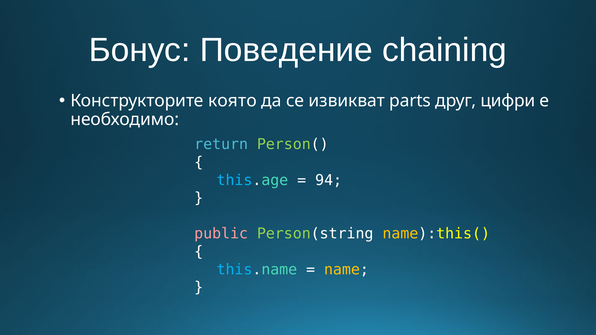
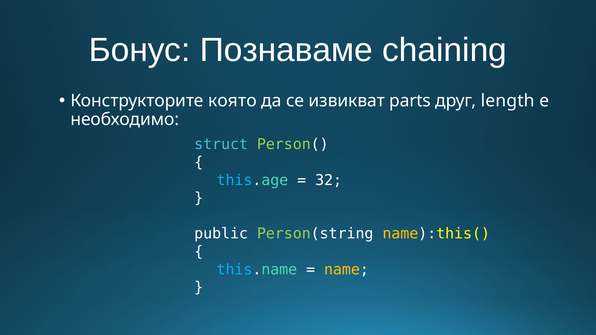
Поведение: Поведение -> Познаваме
цифри: цифри -> length
return: return -> struct
94: 94 -> 32
public colour: pink -> white
